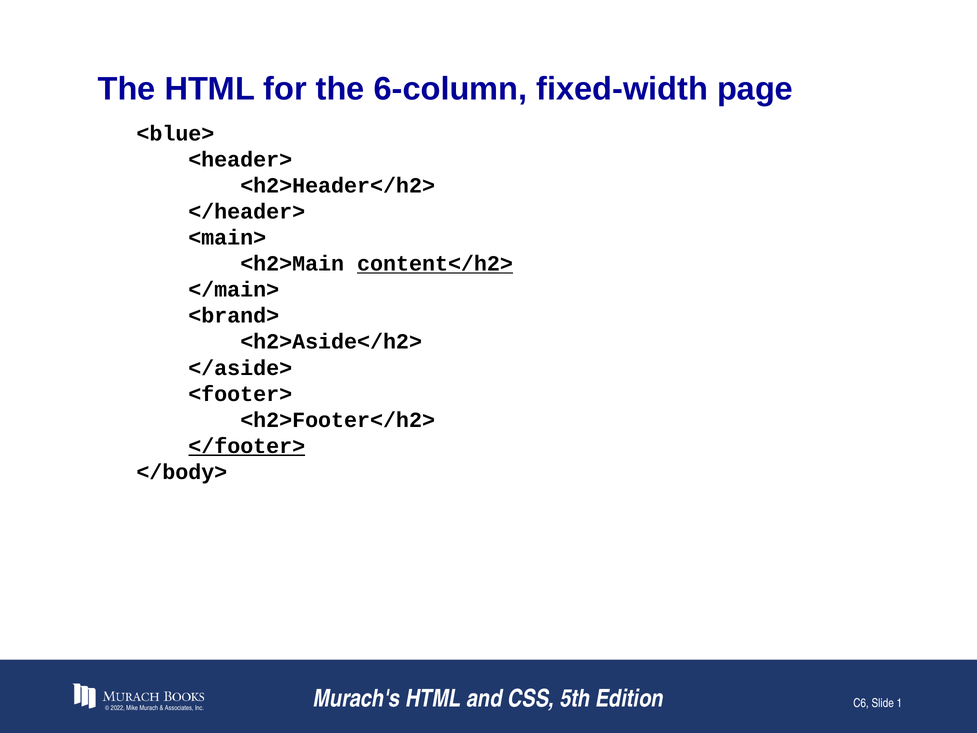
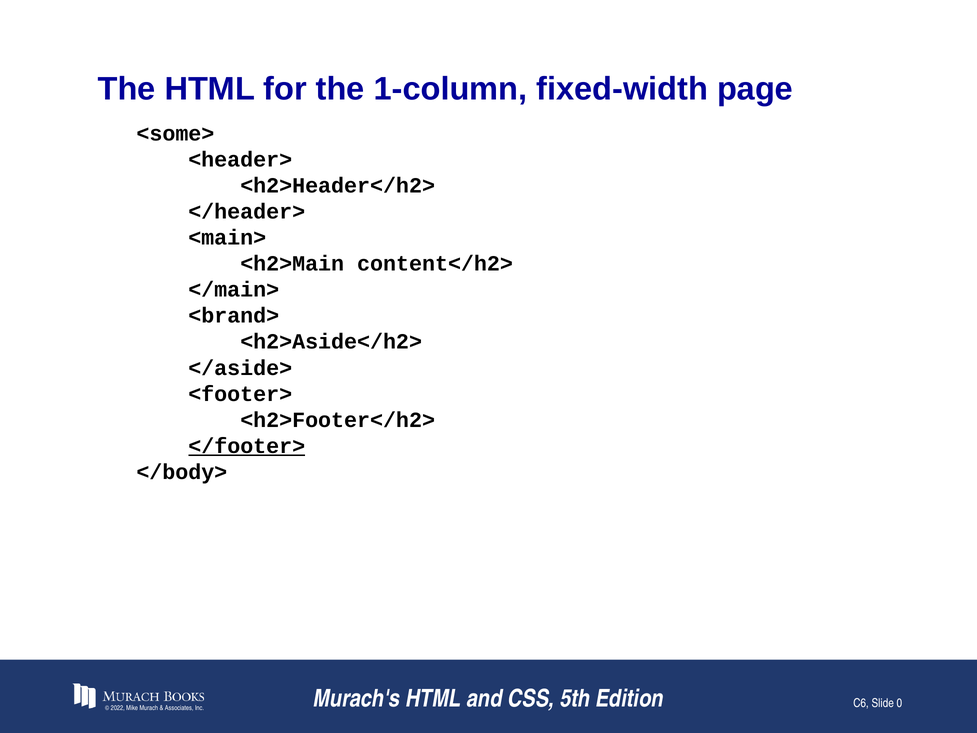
6-column: 6-column -> 1-column
<blue>: <blue> -> <some>
content</h2> underline: present -> none
1: 1 -> 0
